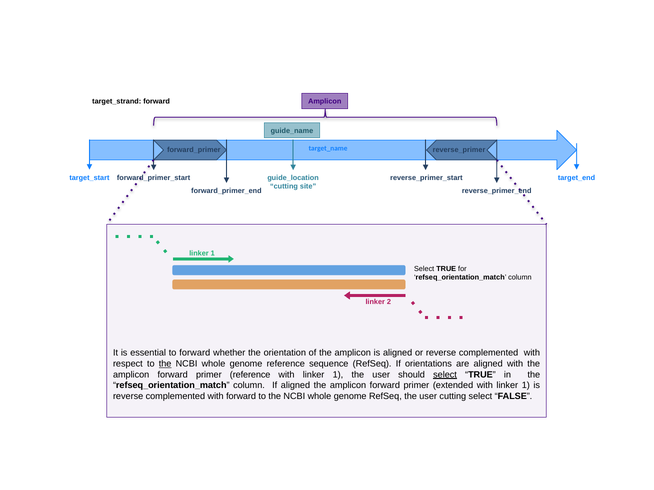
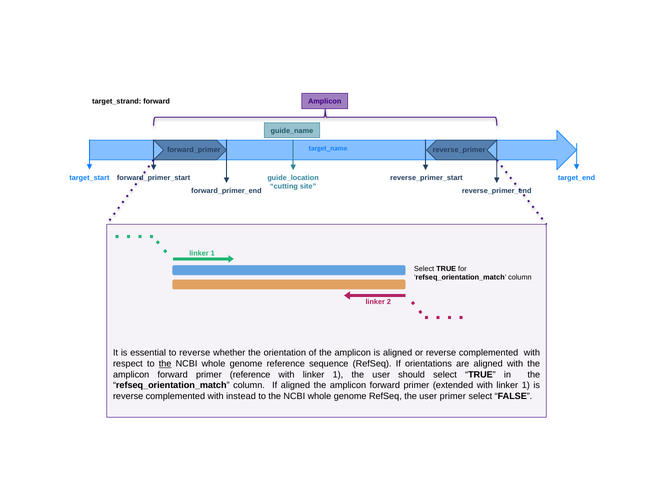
to forward: forward -> reverse
select at (445, 375) underline: present -> none
with forward: forward -> instead
user cutting: cutting -> primer
